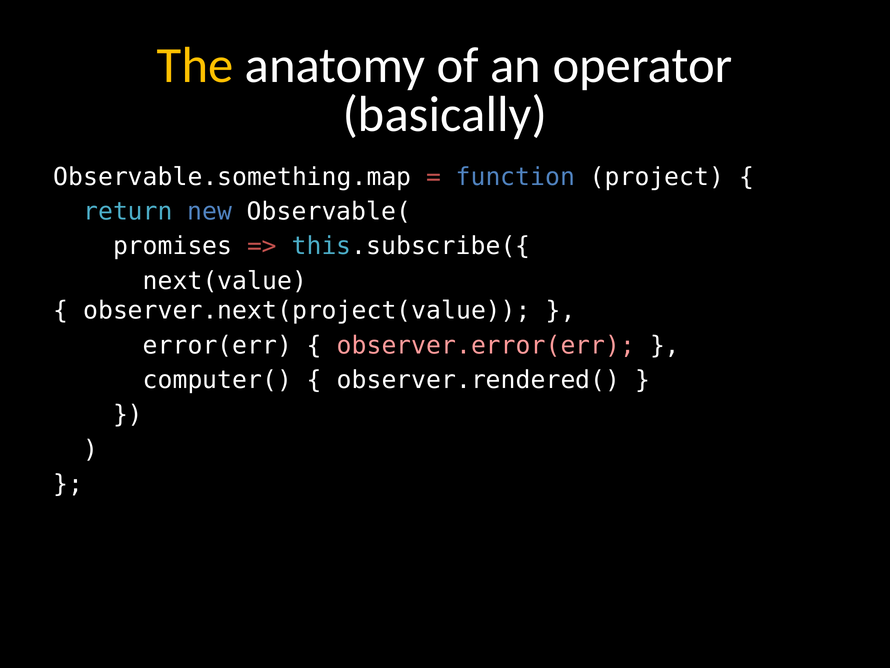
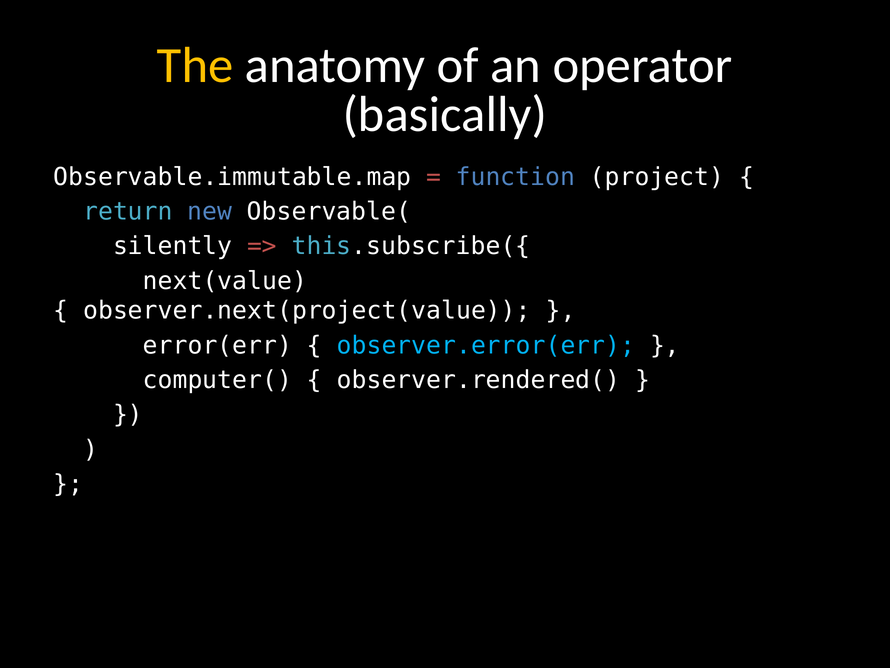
Observable.something.map: Observable.something.map -> Observable.immutable.map
promises: promises -> silently
observer.error(err colour: pink -> light blue
